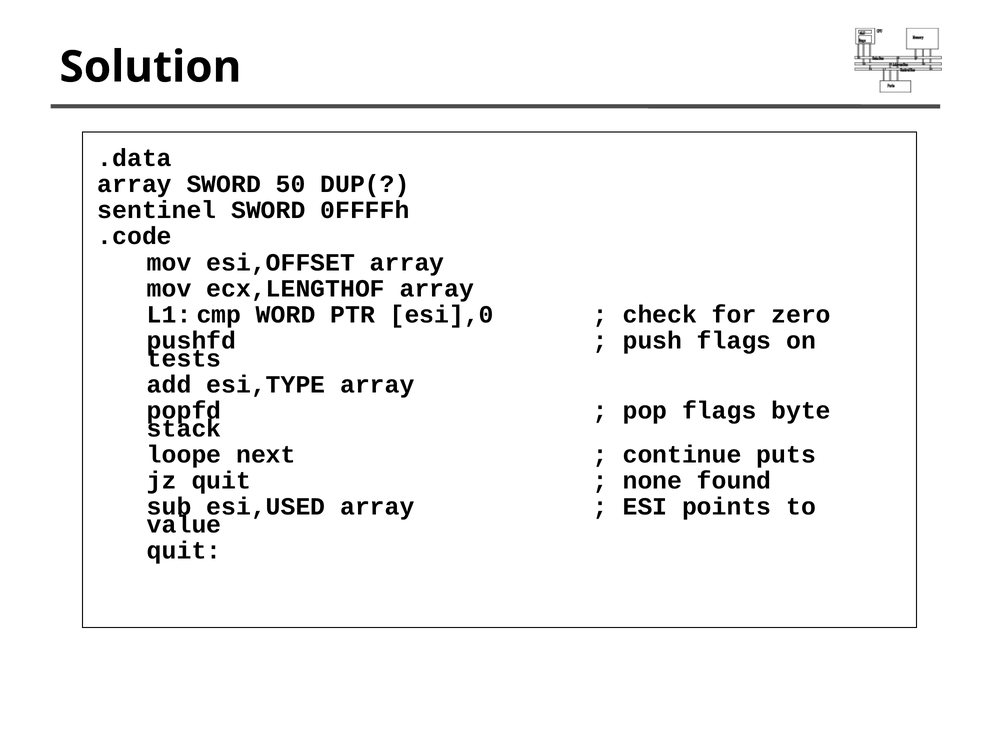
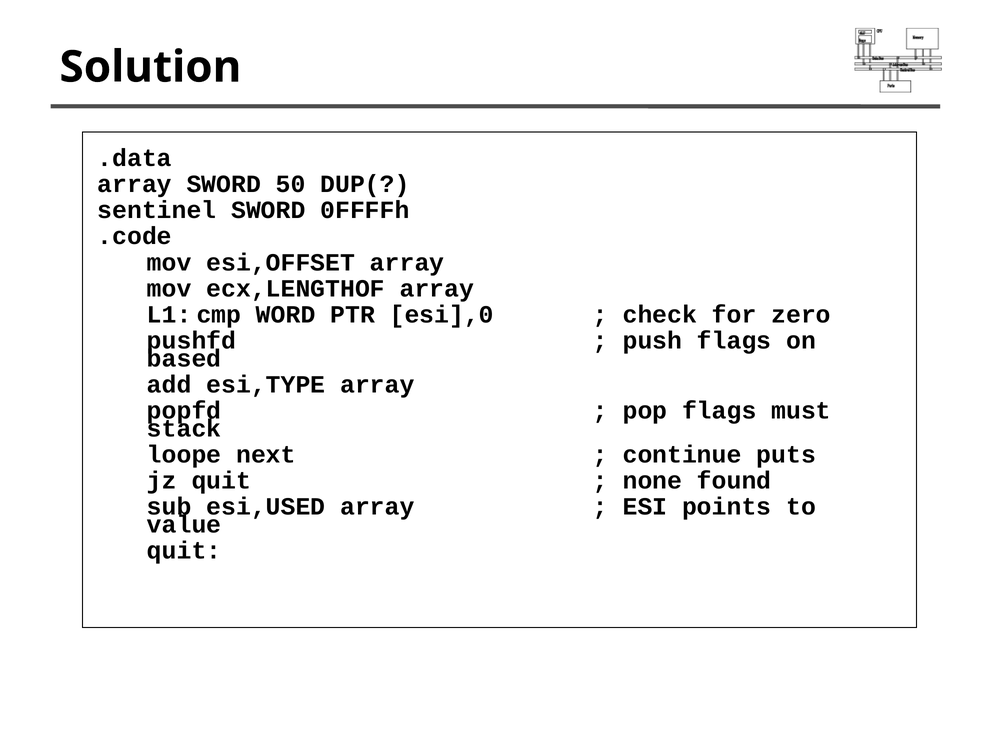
tests: tests -> based
byte: byte -> must
